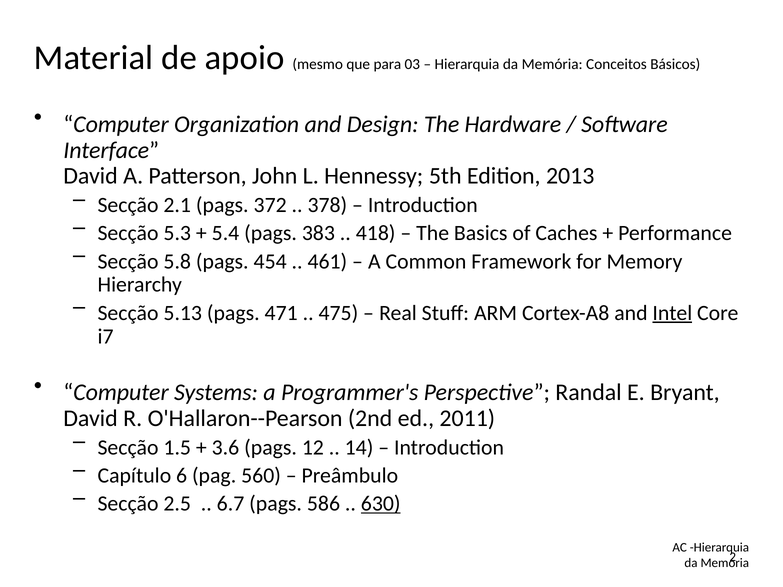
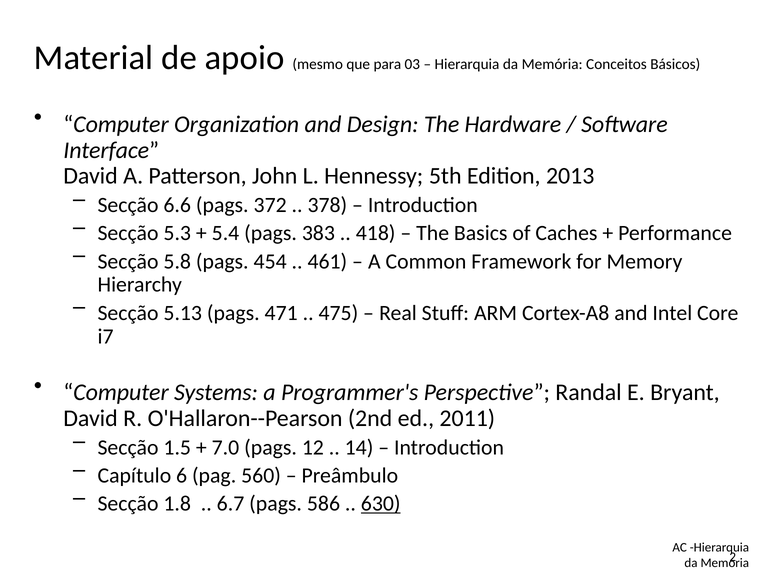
2.1: 2.1 -> 6.6
Intel underline: present -> none
3.6: 3.6 -> 7.0
2.5: 2.5 -> 1.8
